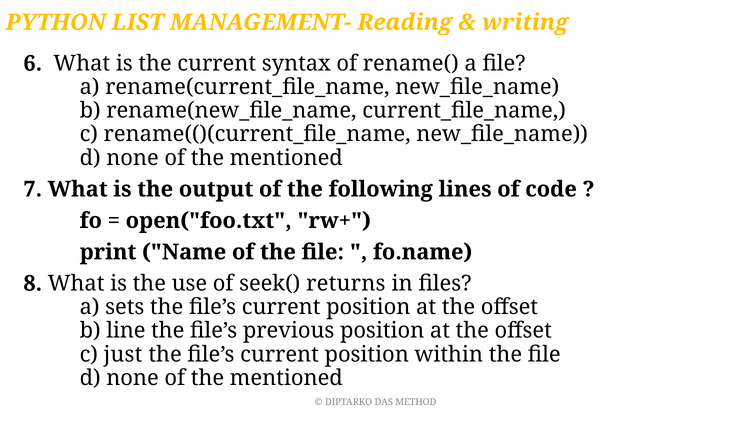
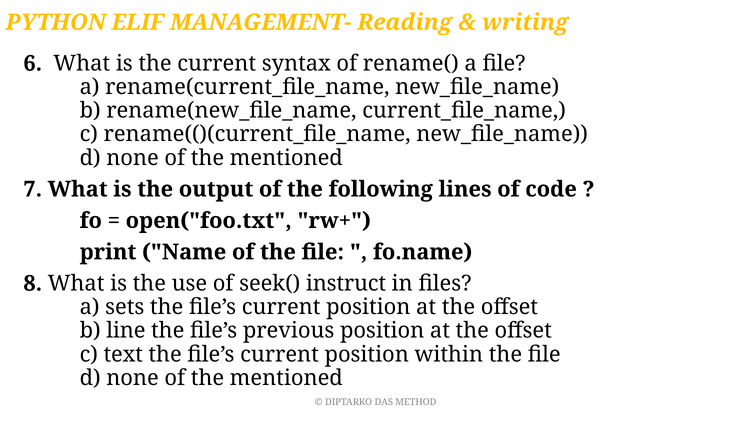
LIST: LIST -> ELIF
returns: returns -> instruct
just: just -> text
